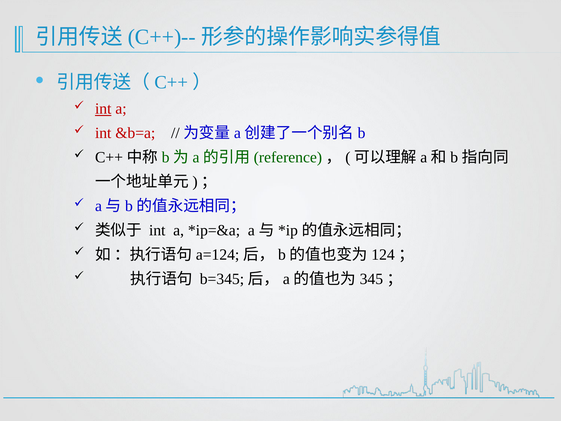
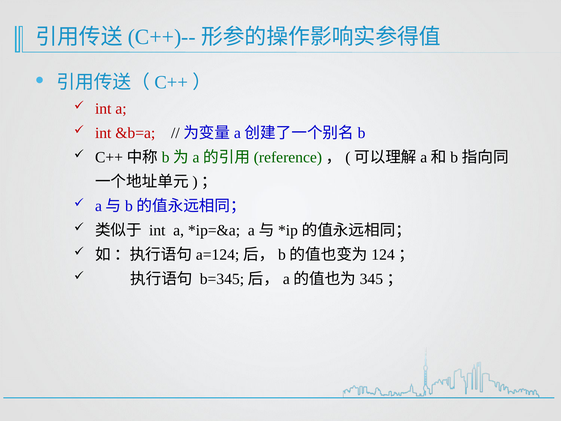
int at (103, 109) underline: present -> none
